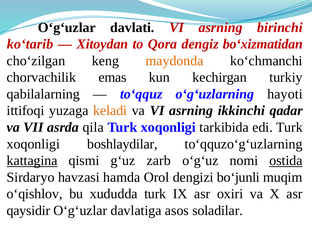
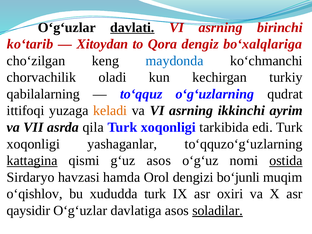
davlati underline: none -> present
bo‘xizmatidan: bo‘xizmatidan -> bo‘xalqlariga
maydonda colour: orange -> blue
emas: emas -> oladi
hayoti: hayoti -> qudrat
qadar: qadar -> ayrim
boshlaydilar: boshlaydilar -> yashaganlar
g‘uz zarb: zarb -> asos
soladilar underline: none -> present
